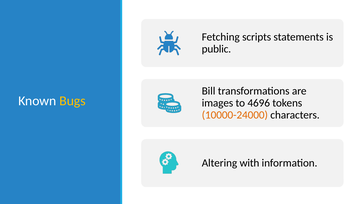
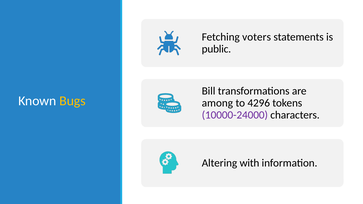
scripts: scripts -> voters
images: images -> among
4696: 4696 -> 4296
10000-24000 colour: orange -> purple
